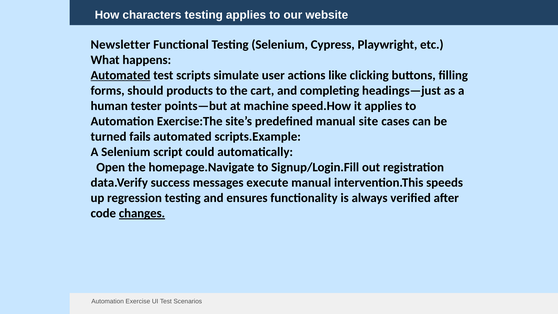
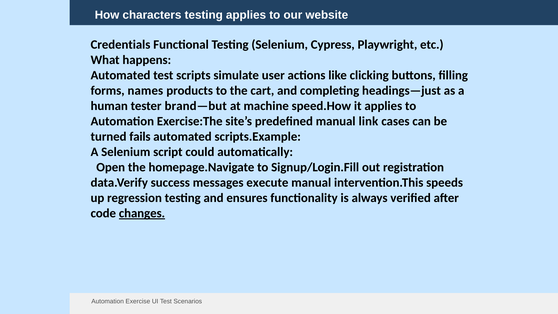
Newsletter: Newsletter -> Credentials
Automated at (121, 75) underline: present -> none
should: should -> names
points—but: points—but -> brand—but
site: site -> link
